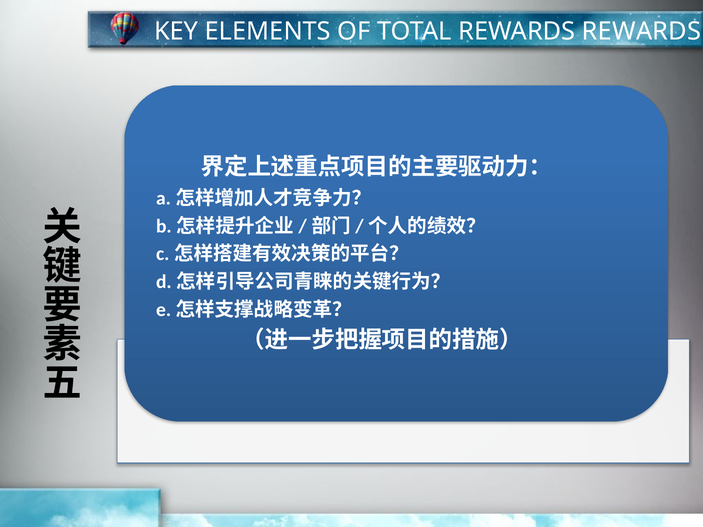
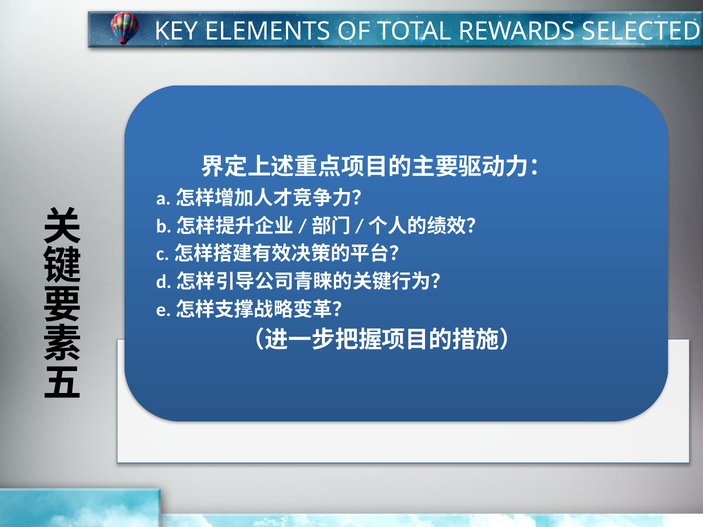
REWARDS REWARDS: REWARDS -> SELECTED
